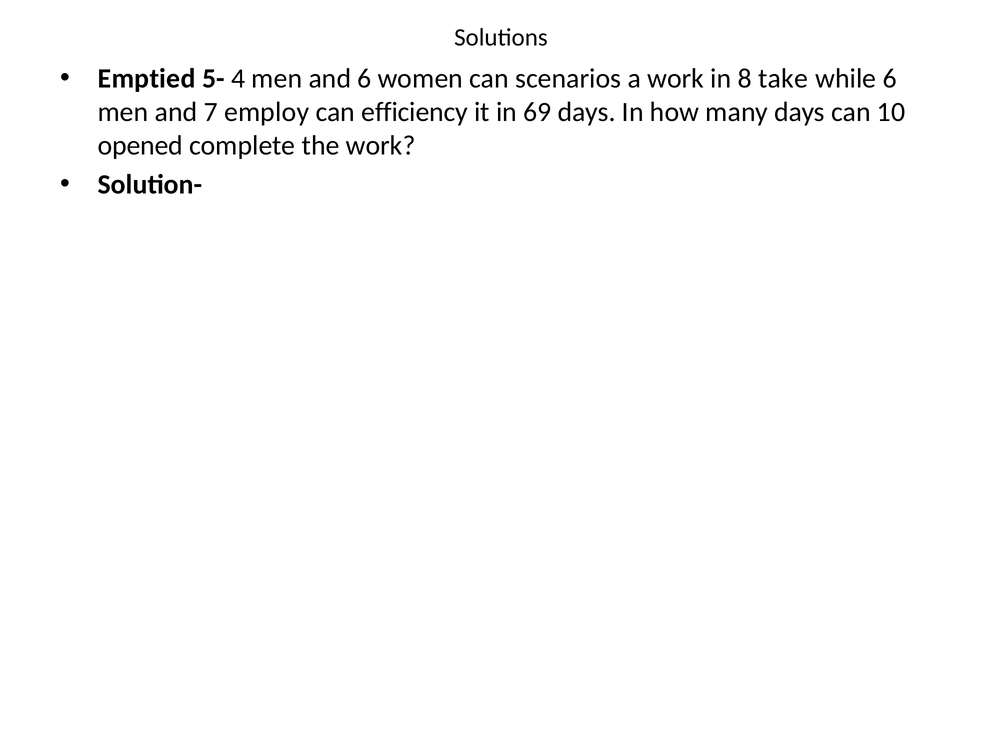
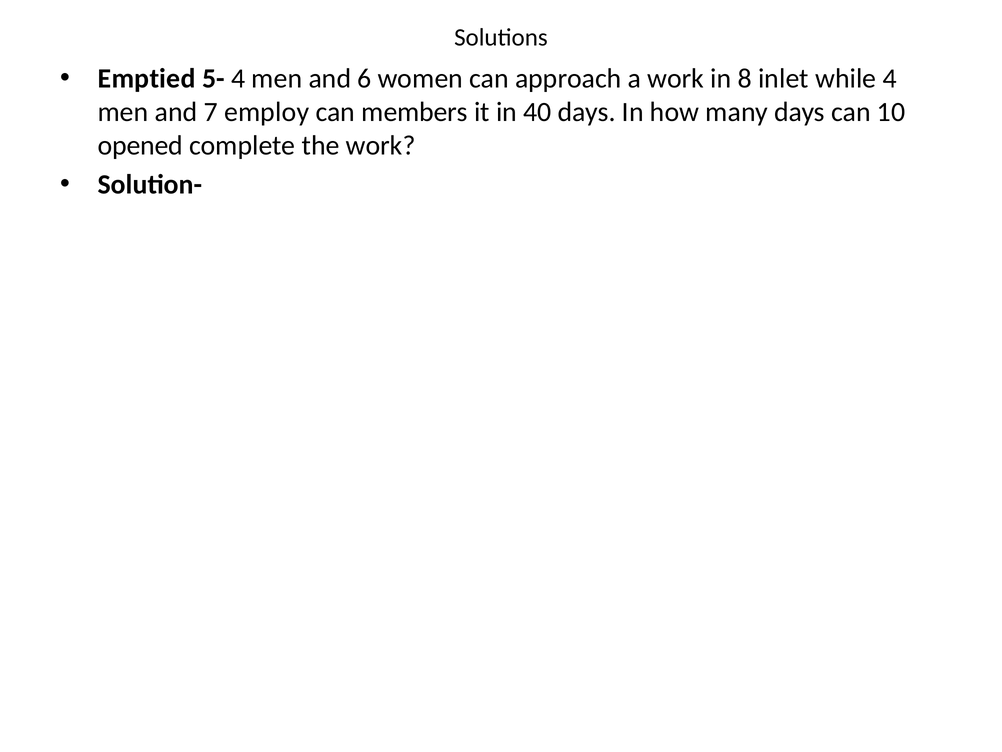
scenarios: scenarios -> approach
take: take -> inlet
while 6: 6 -> 4
efficiency: efficiency -> members
69: 69 -> 40
